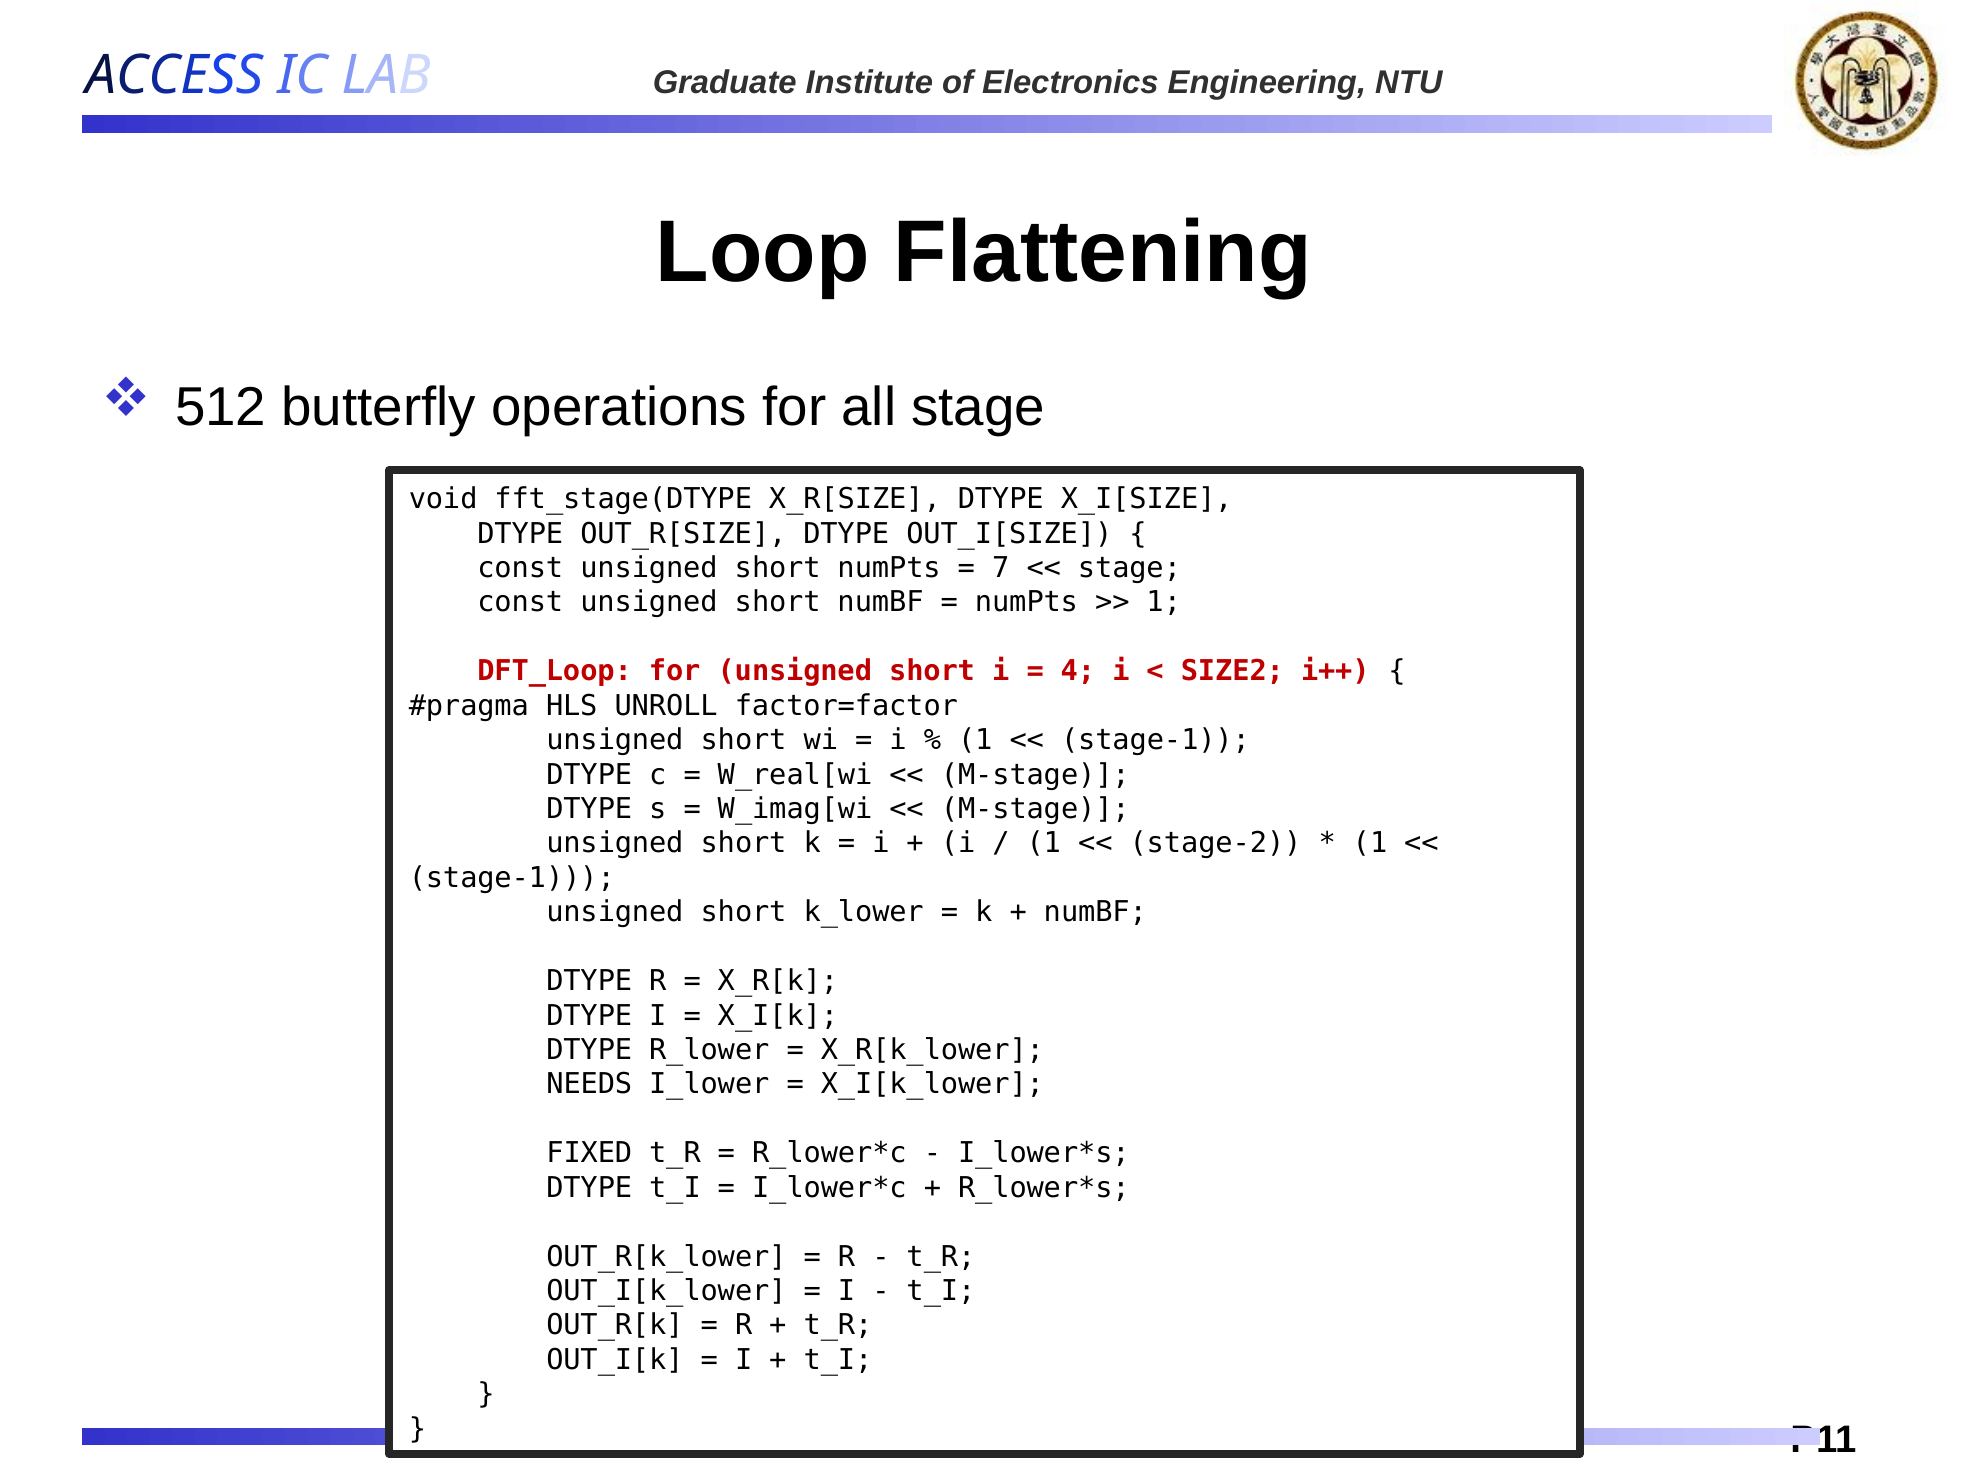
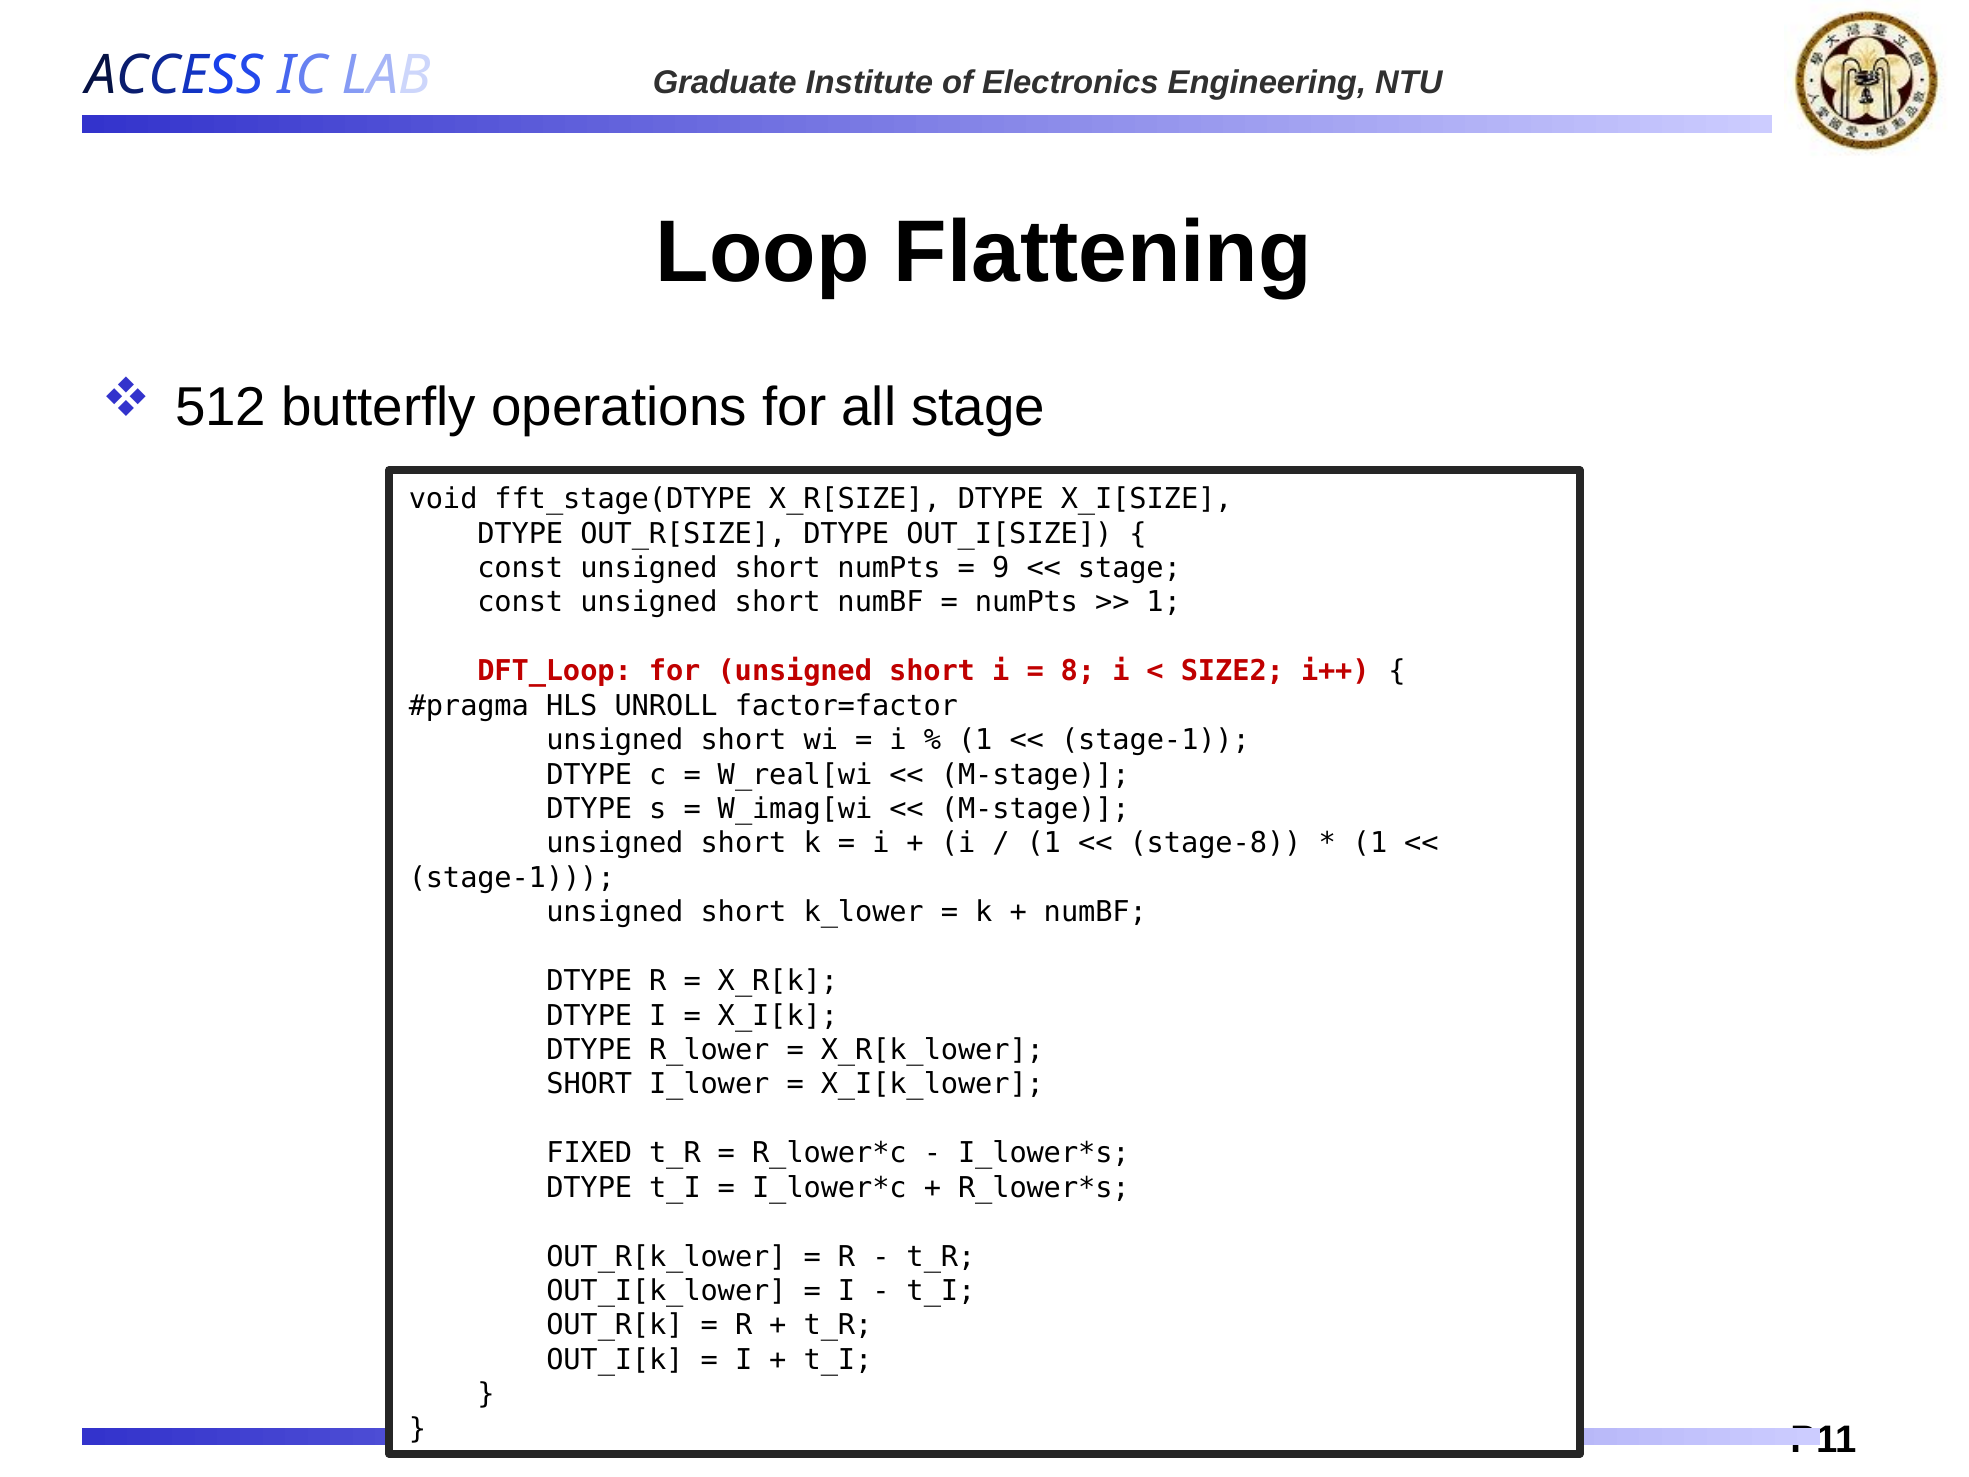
7: 7 -> 9
4: 4 -> 8
stage-2: stage-2 -> stage-8
NEEDS at (589, 1084): NEEDS -> SHORT
